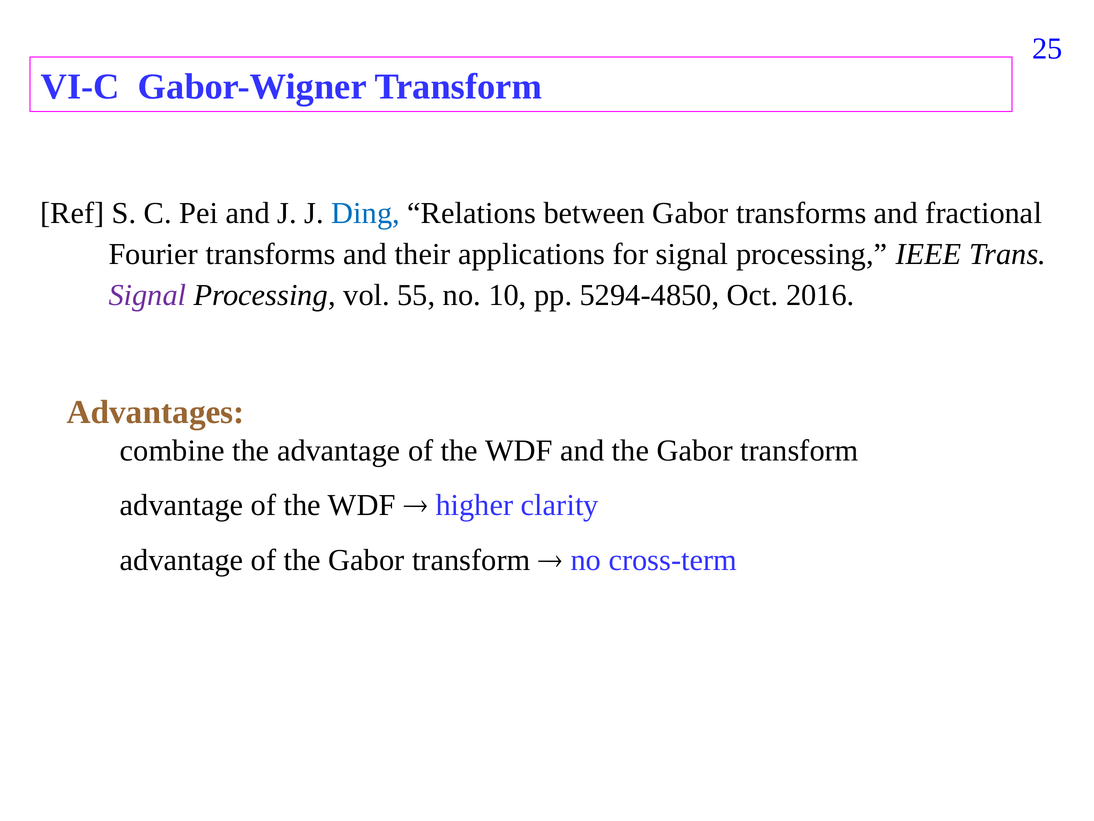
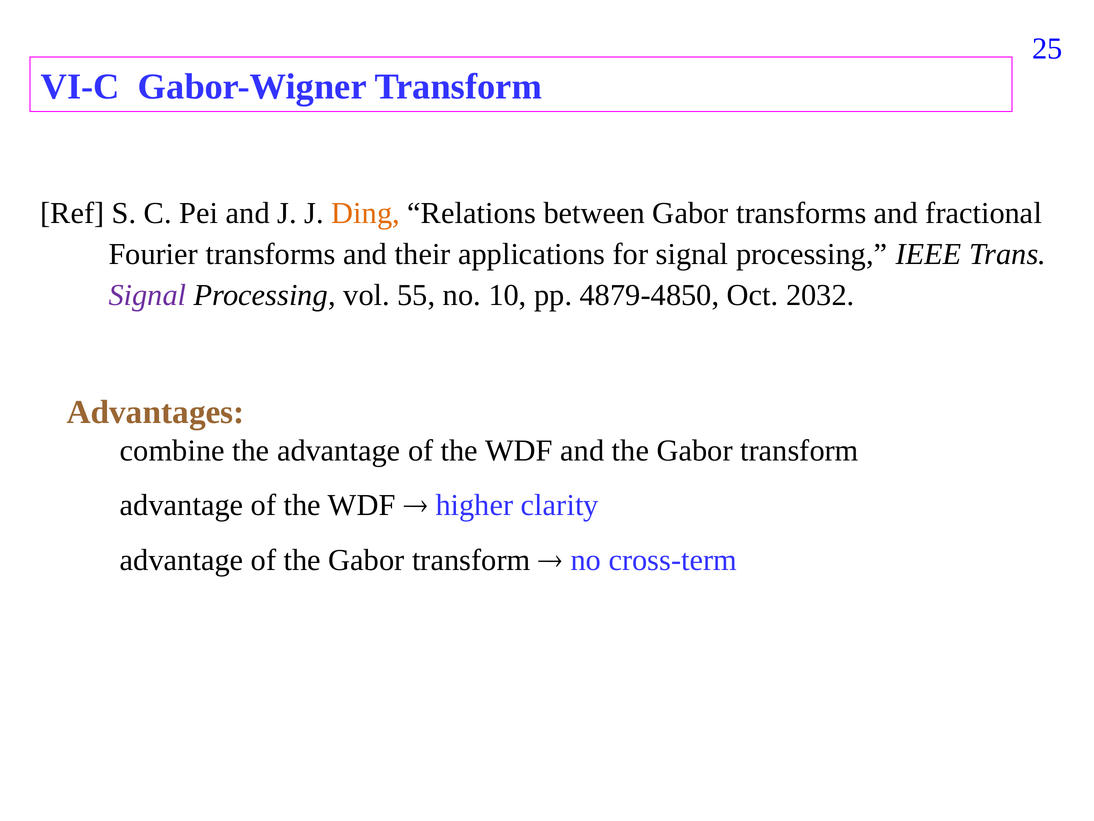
Ding colour: blue -> orange
5294-4850: 5294-4850 -> 4879-4850
2016: 2016 -> 2032
